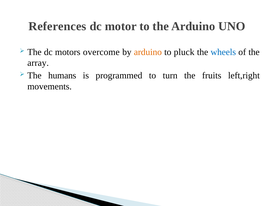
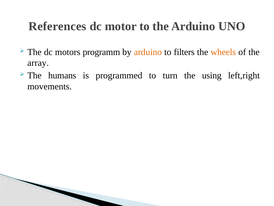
overcome: overcome -> programm
pluck: pluck -> filters
wheels colour: blue -> orange
fruits: fruits -> using
